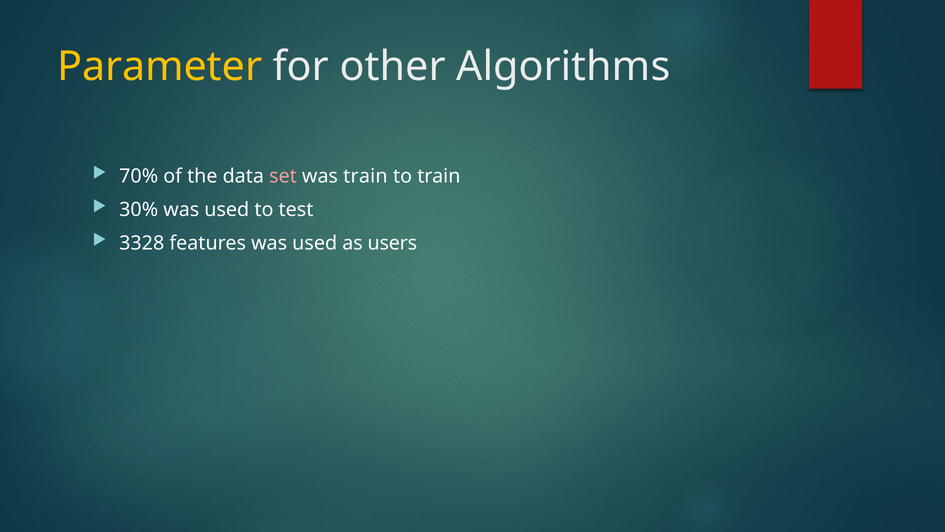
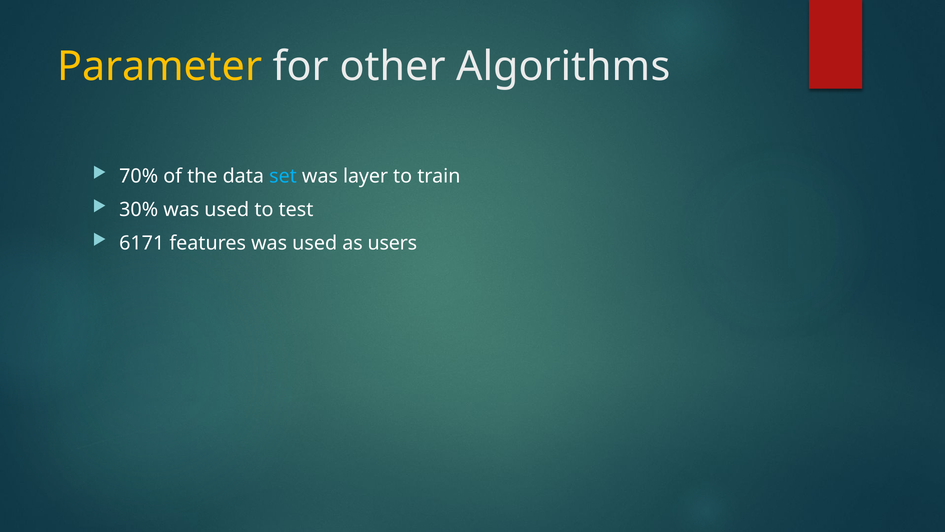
set colour: pink -> light blue
was train: train -> layer
3328: 3328 -> 6171
